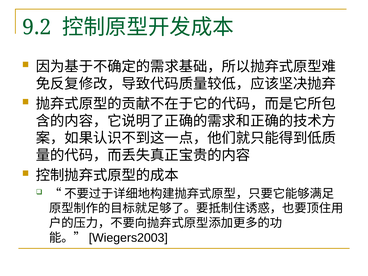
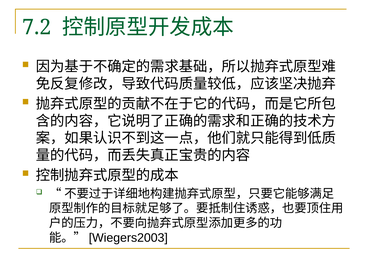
9.2: 9.2 -> 7.2
